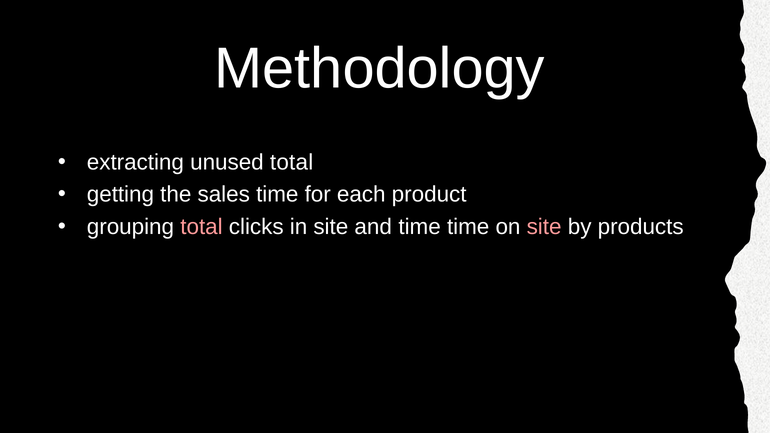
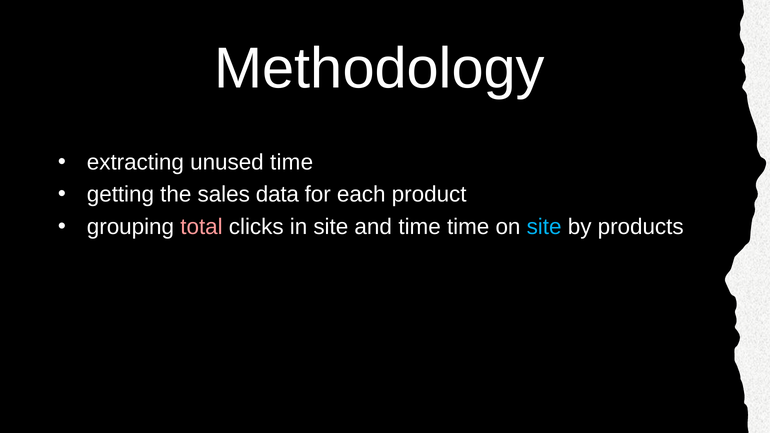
unused total: total -> time
sales time: time -> data
site at (544, 227) colour: pink -> light blue
